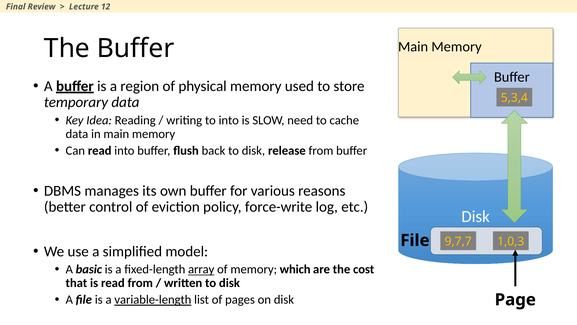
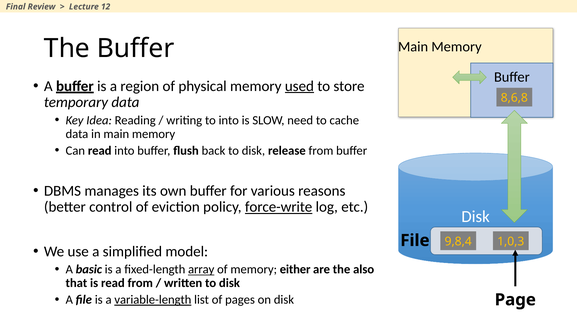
used underline: none -> present
5,3,4: 5,3,4 -> 8,6,8
force-write underline: none -> present
9,7,7: 9,7,7 -> 9,8,4
which: which -> either
cost: cost -> also
